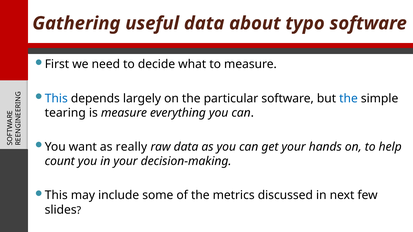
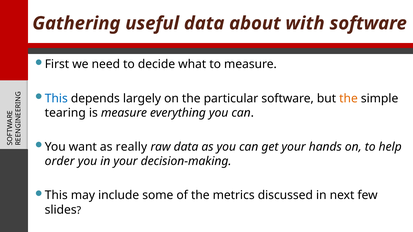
typo: typo -> with
the at (348, 98) colour: blue -> orange
count: count -> order
